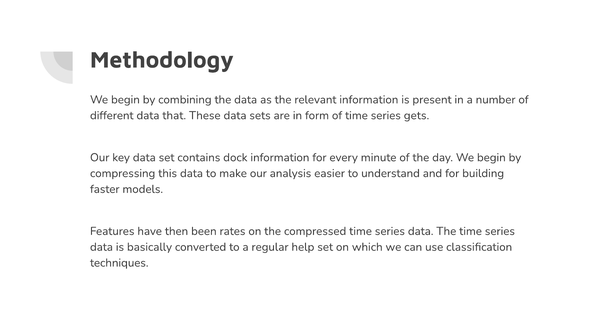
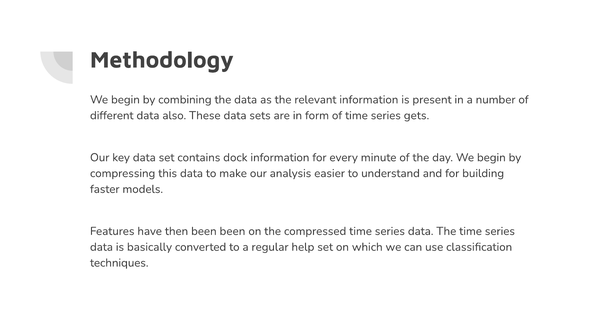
that: that -> also
been rates: rates -> been
